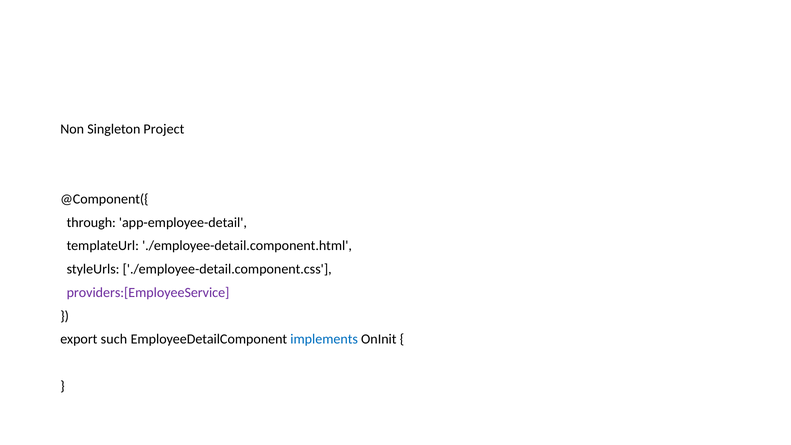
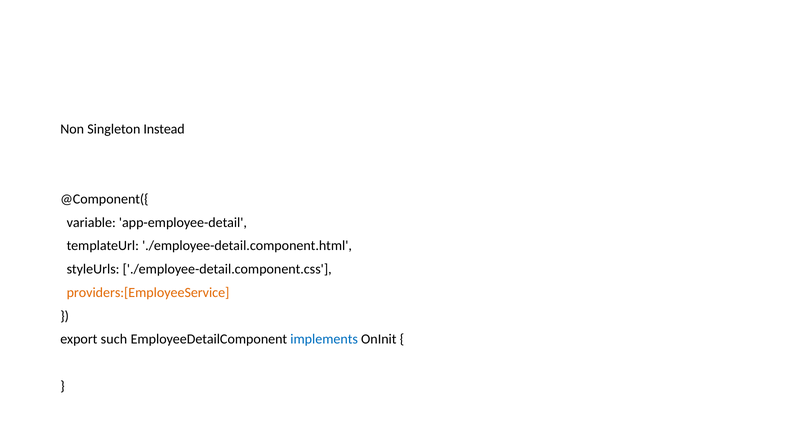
Project: Project -> Instead
through: through -> variable
providers:[EmployeeService colour: purple -> orange
